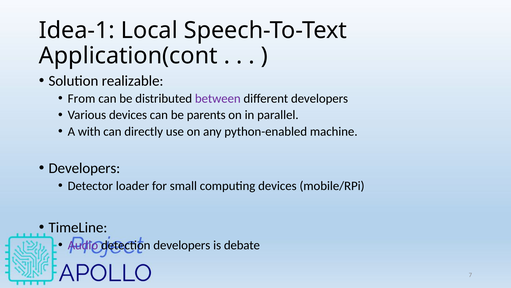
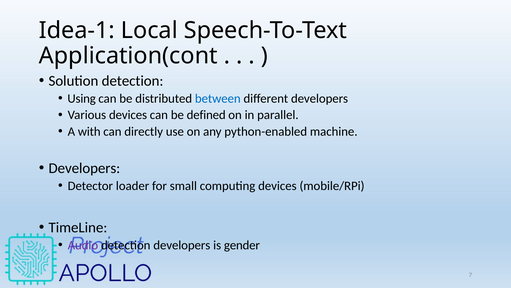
Solution realizable: realizable -> detection
From: From -> Using
between colour: purple -> blue
parents: parents -> defined
debate: debate -> gender
